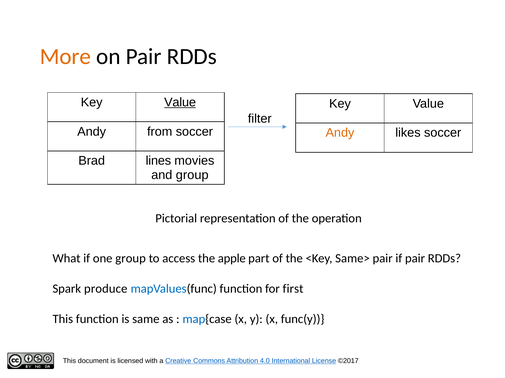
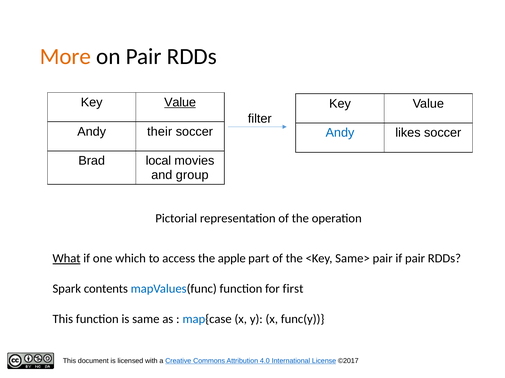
from: from -> their
Andy at (340, 133) colour: orange -> blue
lines: lines -> local
What underline: none -> present
one group: group -> which
produce: produce -> contents
